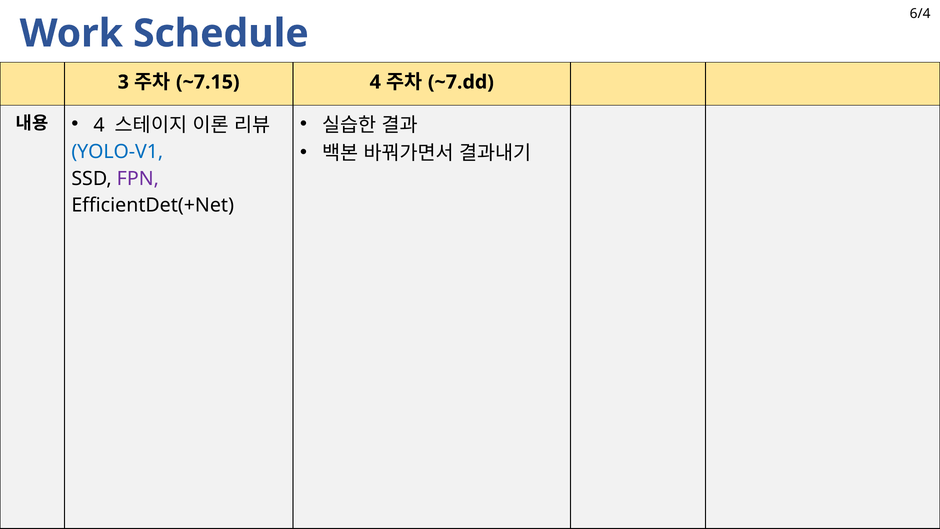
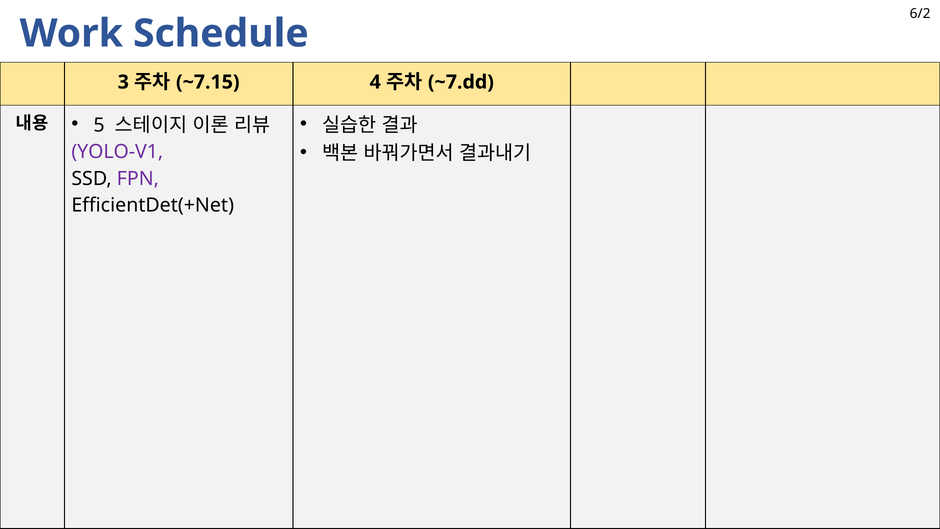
6/4: 6/4 -> 6/2
4 at (99, 125): 4 -> 5
YOLO-V1 colour: blue -> purple
